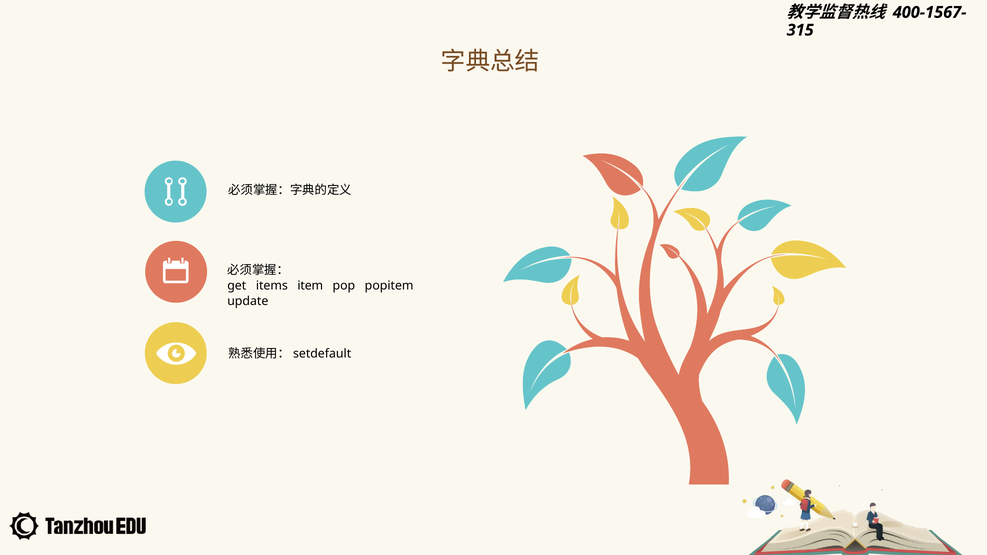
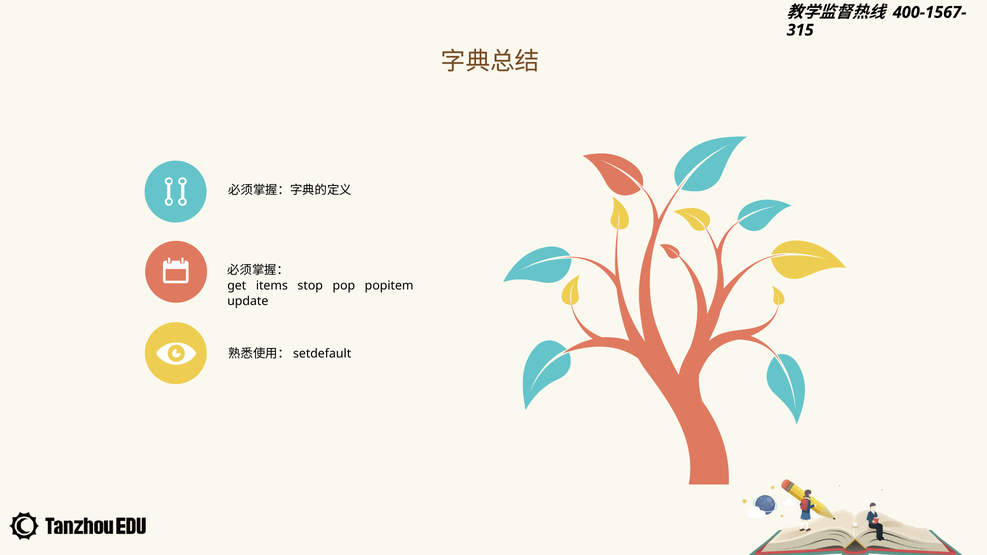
item: item -> stop
